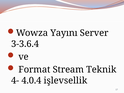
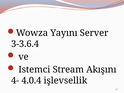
Format: Format -> Istemci
Teknik: Teknik -> Akışını
